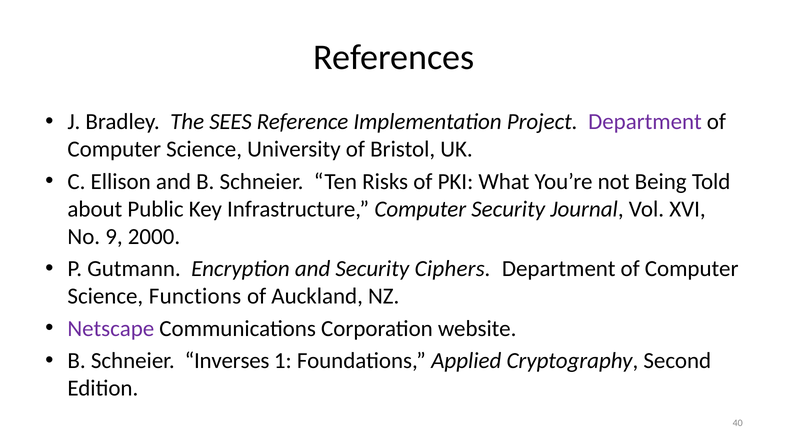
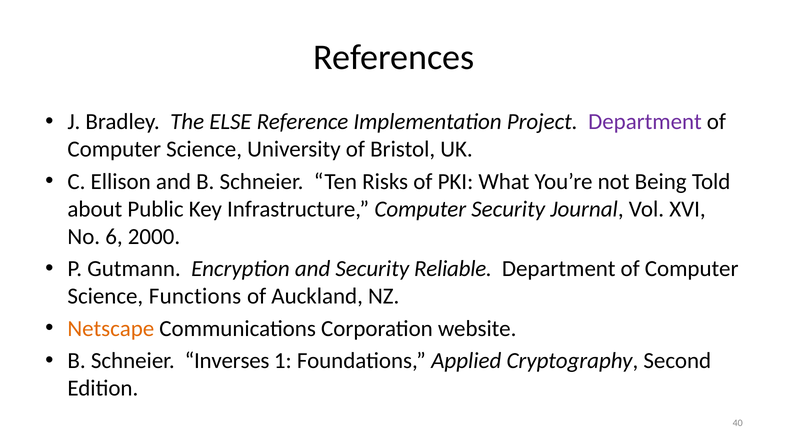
SEES: SEES -> ELSE
9: 9 -> 6
Ciphers: Ciphers -> Reliable
Netscape colour: purple -> orange
